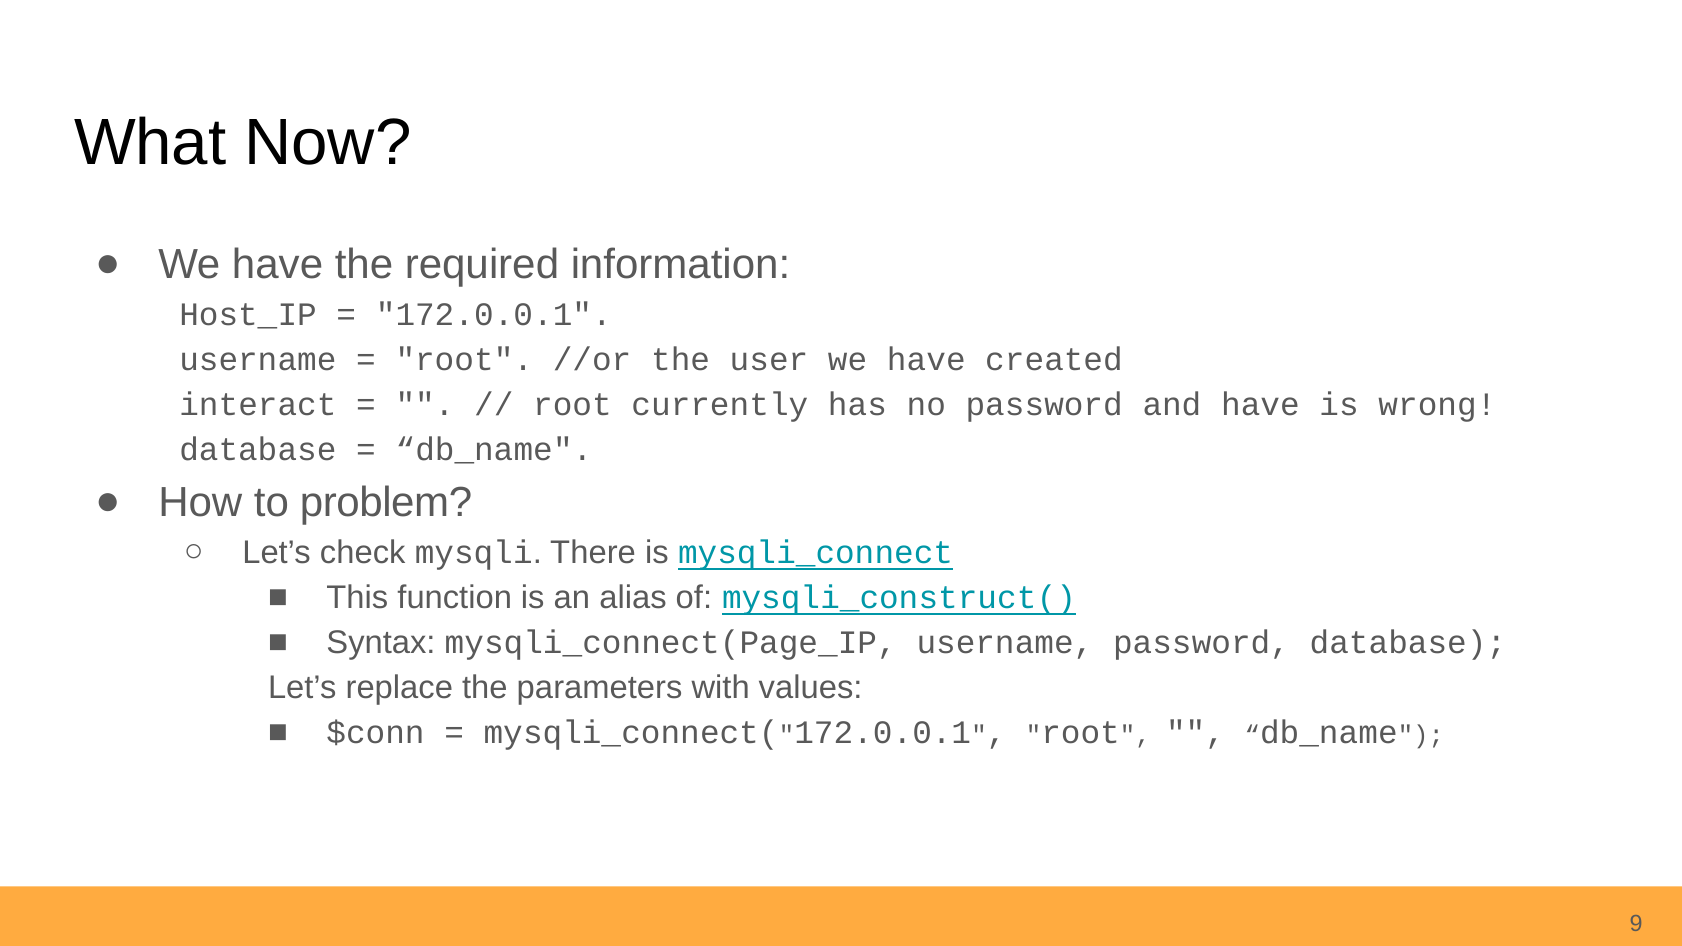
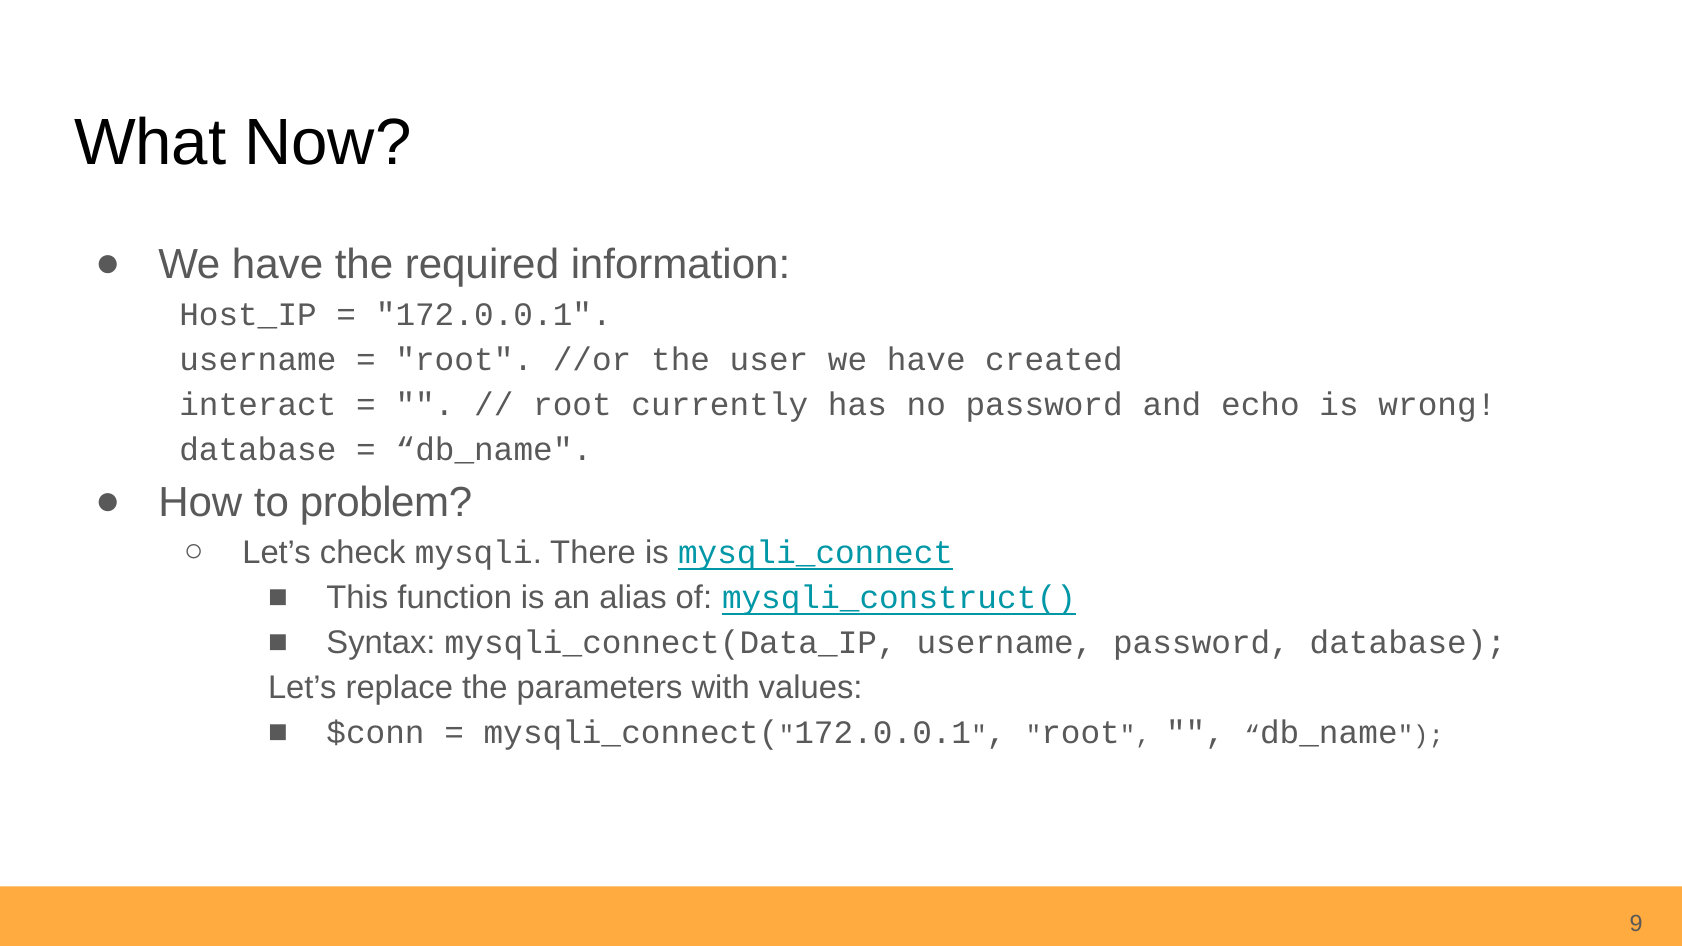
and have: have -> echo
mysqli_connect(Page_IP: mysqli_connect(Page_IP -> mysqli_connect(Data_IP
